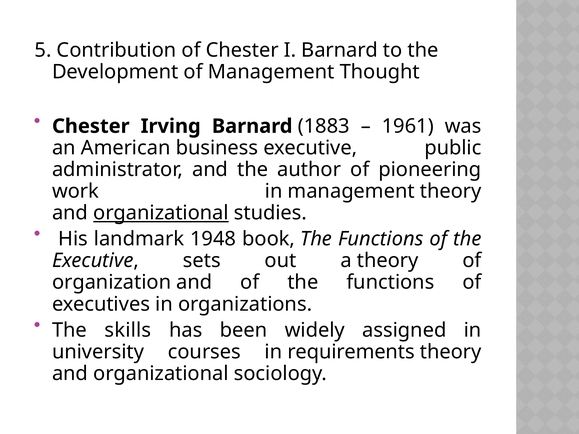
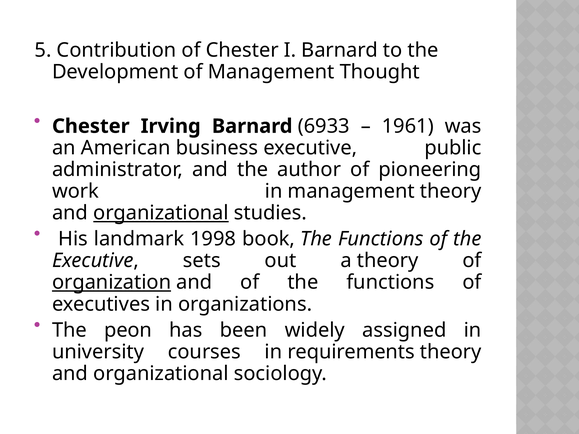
1883: 1883 -> 6933
1948: 1948 -> 1998
organization underline: none -> present
skills: skills -> peon
